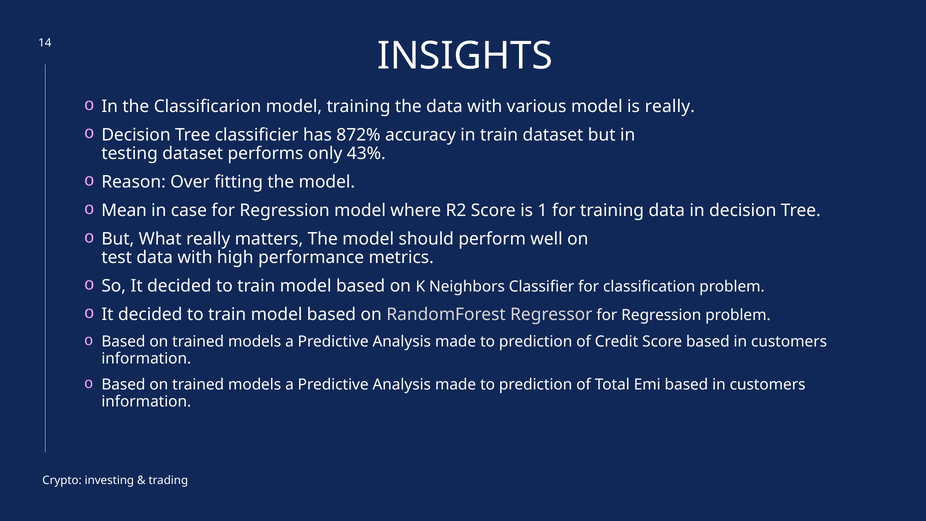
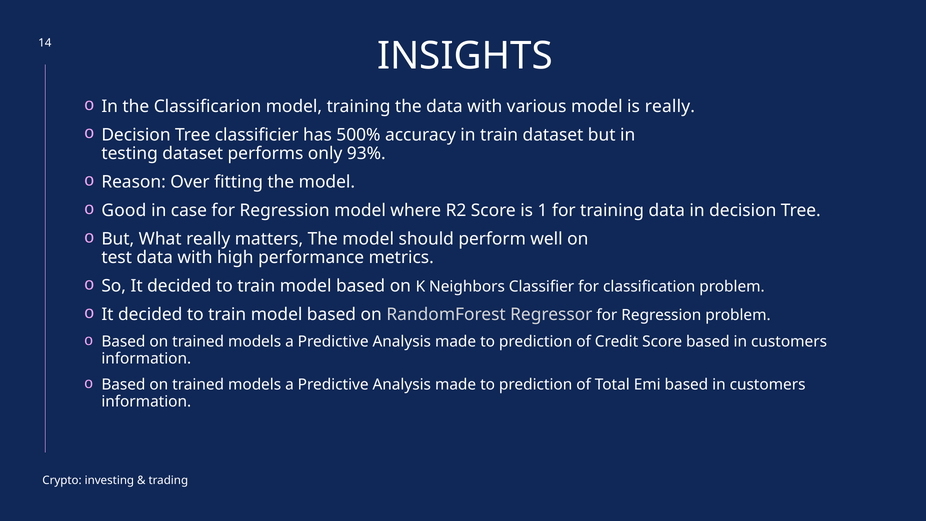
872%: 872% -> 500%
43%: 43% -> 93%
Mean: Mean -> Good
